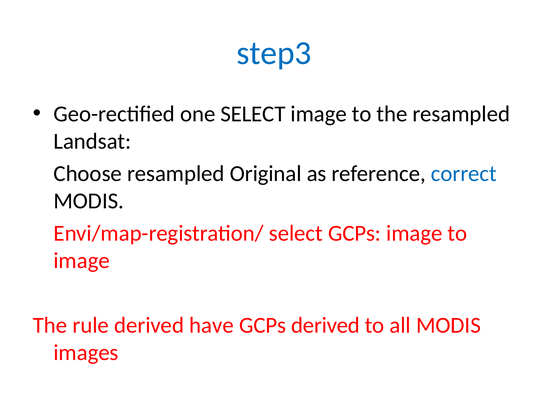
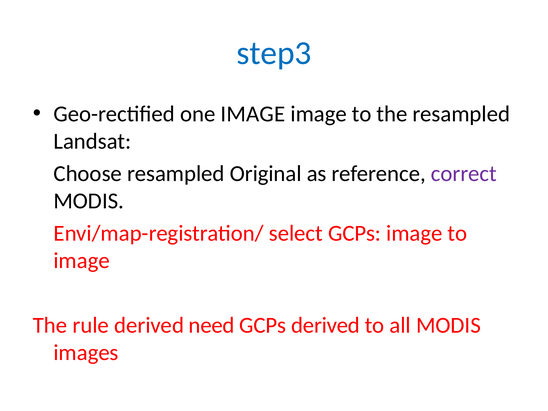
one SELECT: SELECT -> IMAGE
correct colour: blue -> purple
have: have -> need
